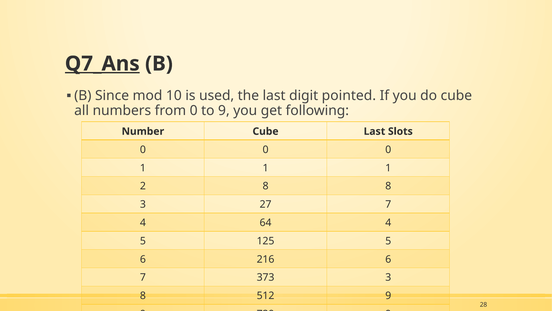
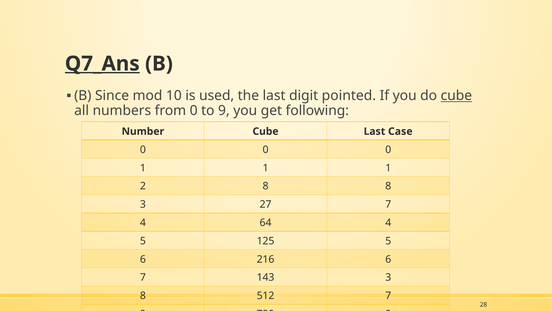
cube at (456, 96) underline: none -> present
Slots: Slots -> Case
373: 373 -> 143
512 9: 9 -> 7
